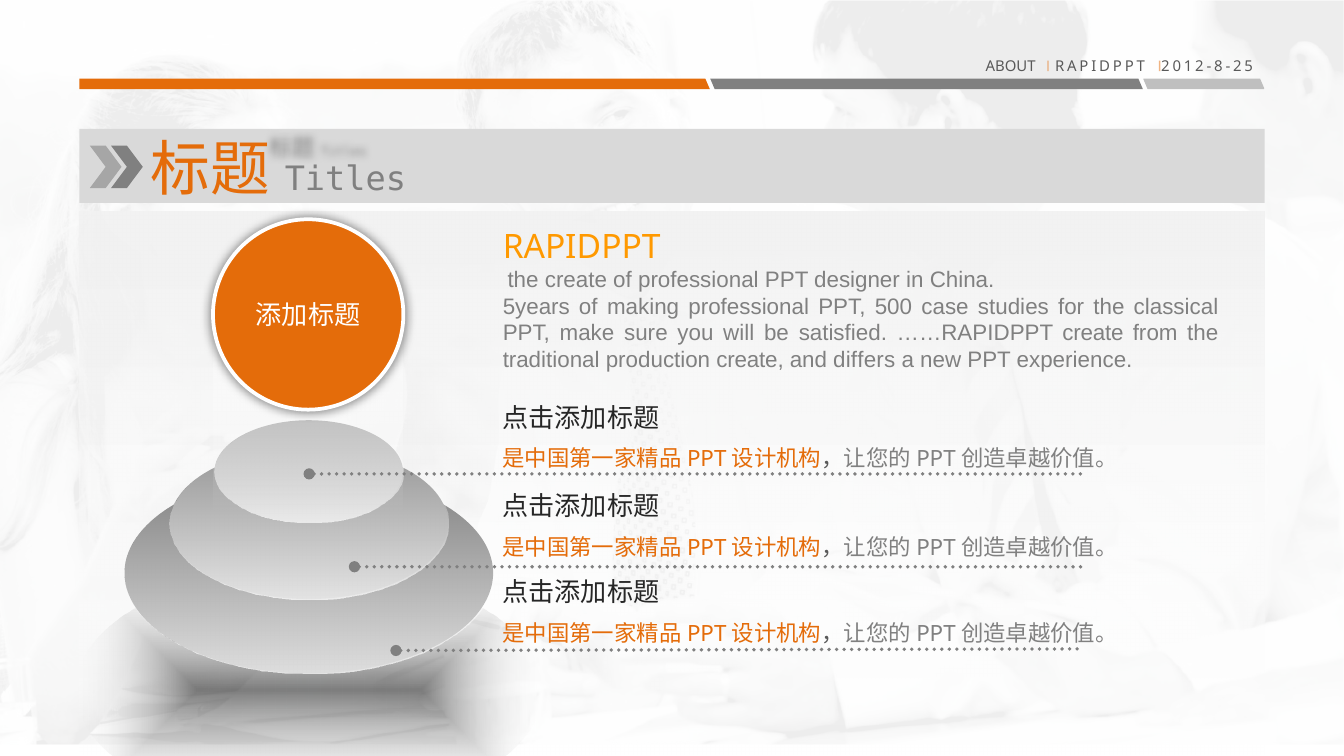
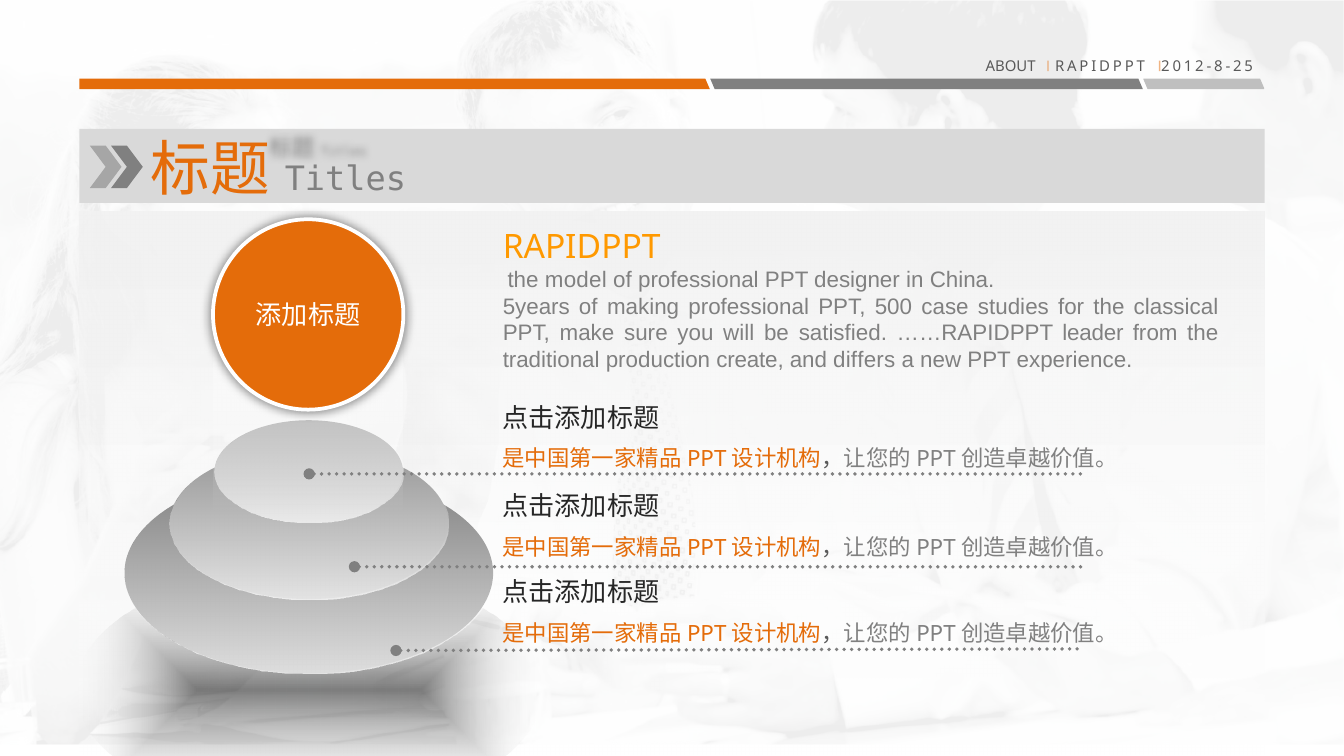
the create: create -> model
……RAPIDPPT create: create -> leader
